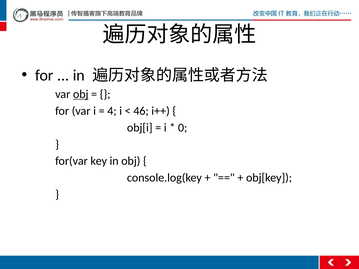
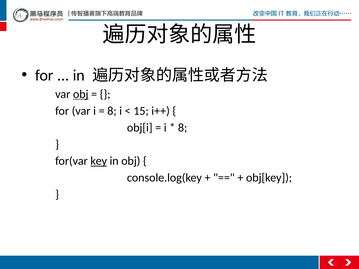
4 at (112, 111): 4 -> 8
46: 46 -> 15
0 at (183, 128): 0 -> 8
key underline: none -> present
